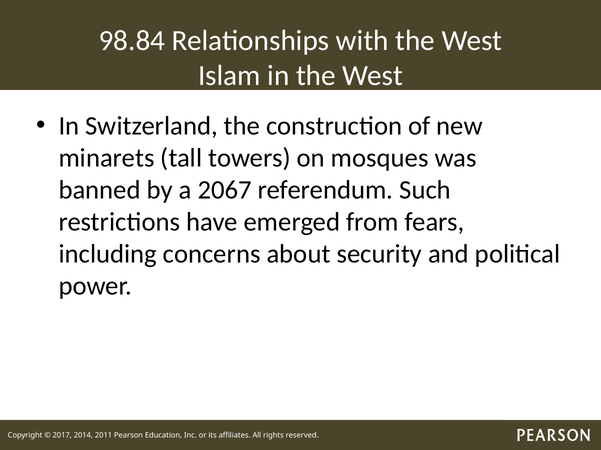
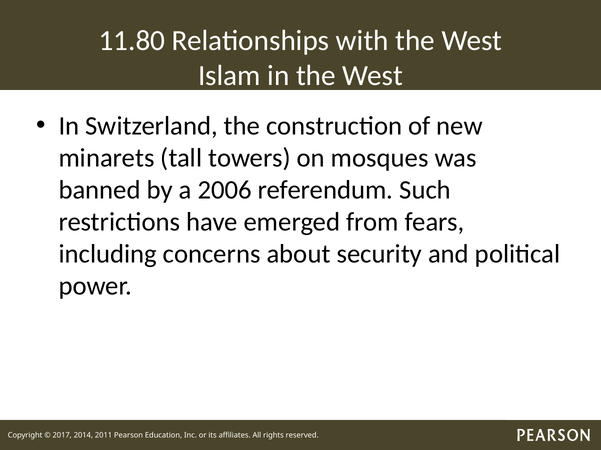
98.84: 98.84 -> 11.80
2067: 2067 -> 2006
